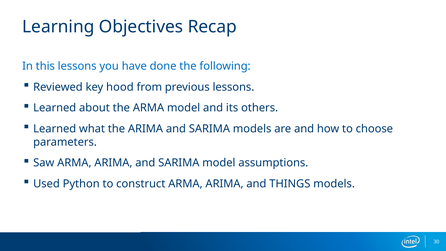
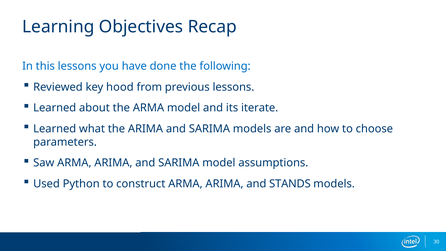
others: others -> iterate
THINGS: THINGS -> STANDS
